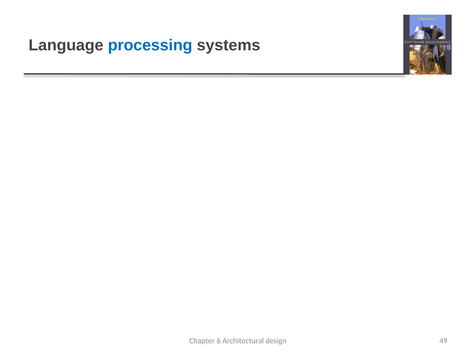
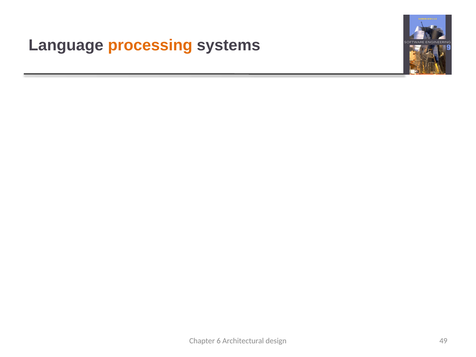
processing colour: blue -> orange
